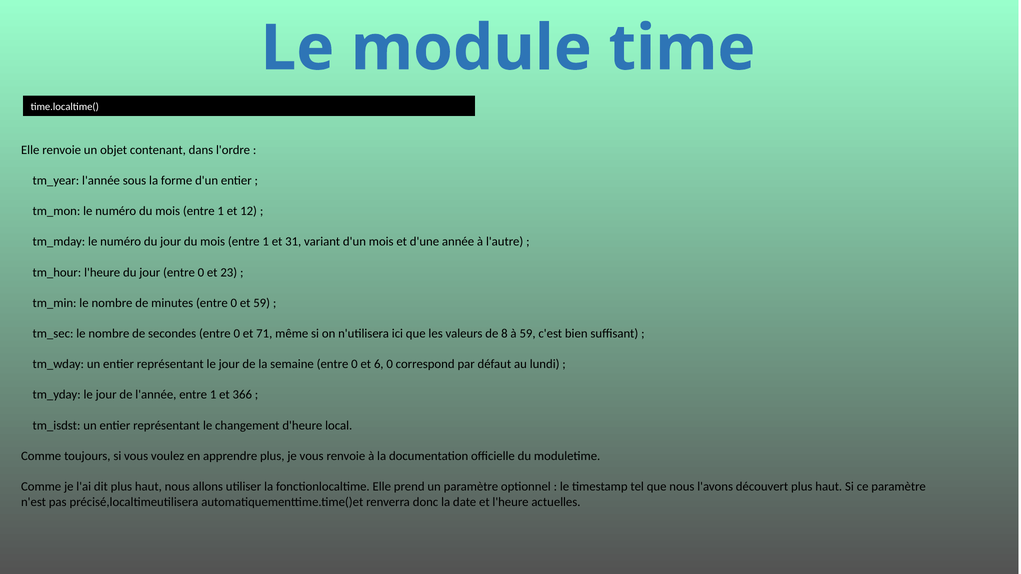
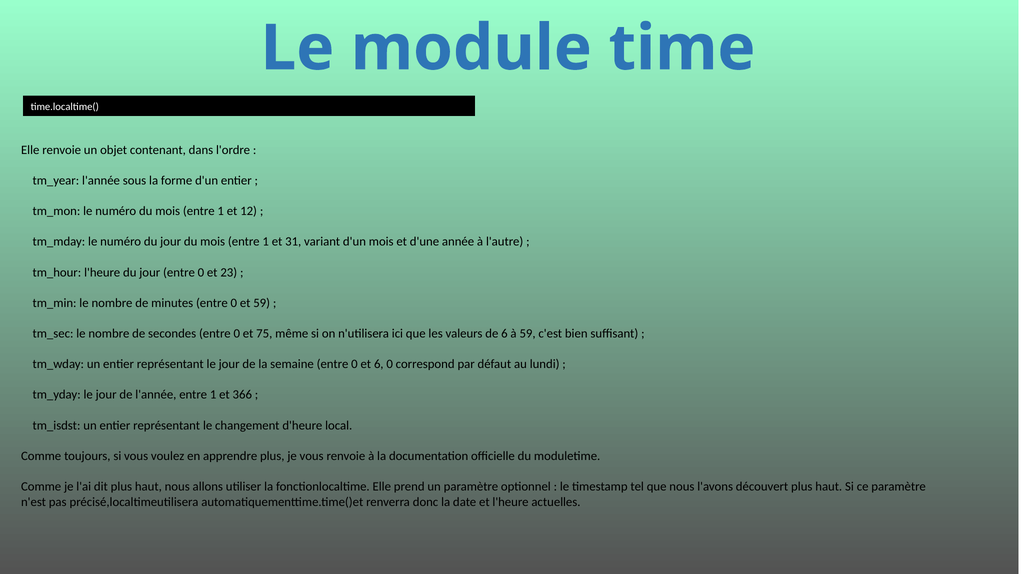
71: 71 -> 75
de 8: 8 -> 6
